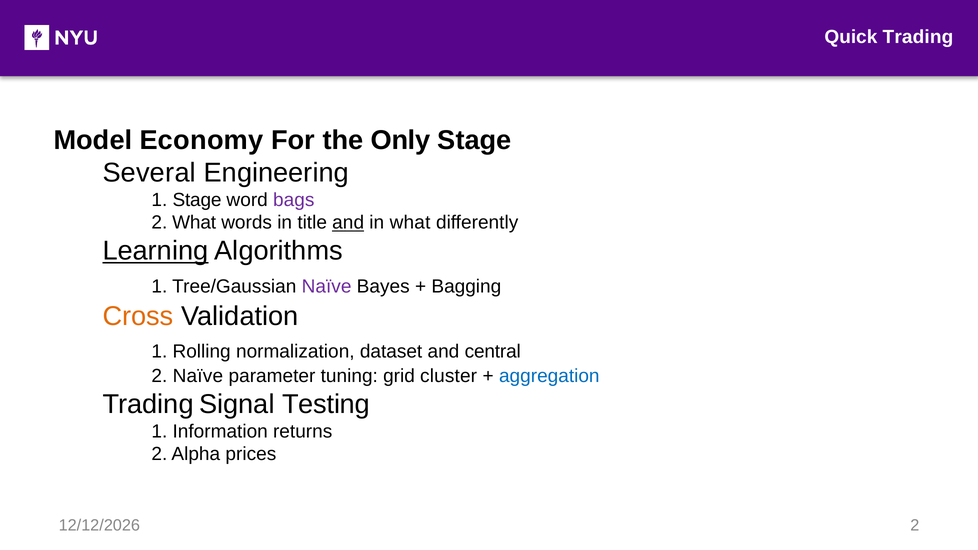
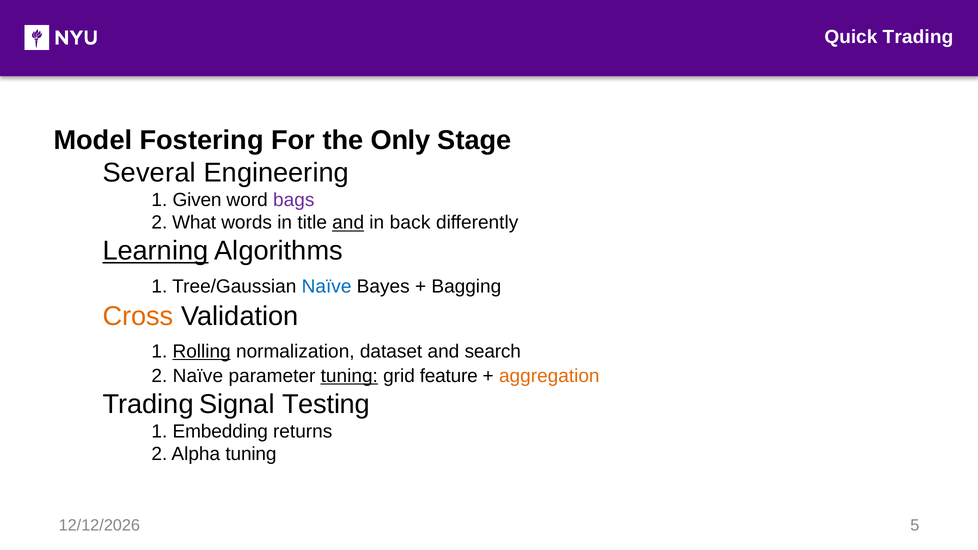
Economy: Economy -> Fostering
1 Stage: Stage -> Given
in what: what -> back
Naïve at (327, 286) colour: purple -> blue
Rolling underline: none -> present
central: central -> search
tuning at (349, 376) underline: none -> present
cluster: cluster -> feature
aggregation colour: blue -> orange
Information: Information -> Embedding
Alpha prices: prices -> tuning
2 at (915, 526): 2 -> 5
